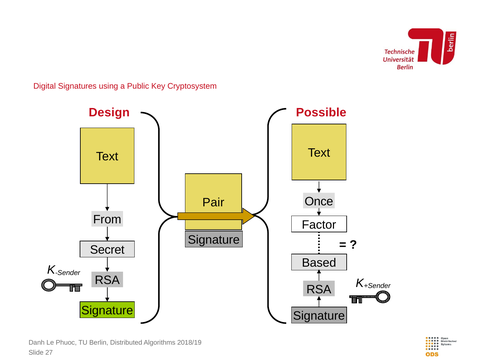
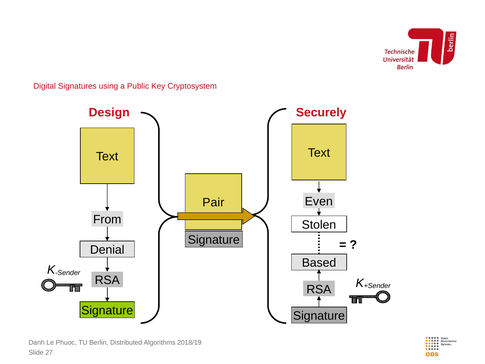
Possible: Possible -> Securely
Once: Once -> Even
Factor: Factor -> Stolen
Secret: Secret -> Denial
